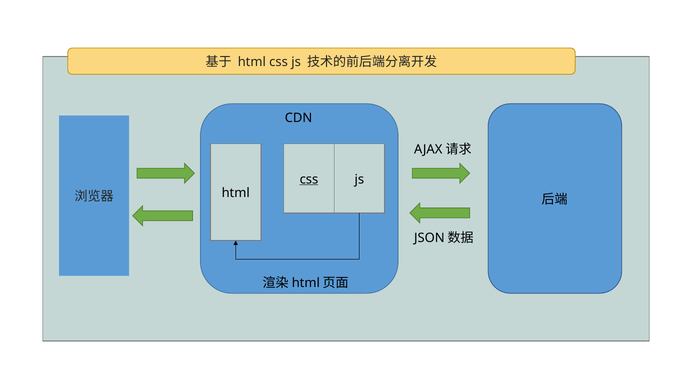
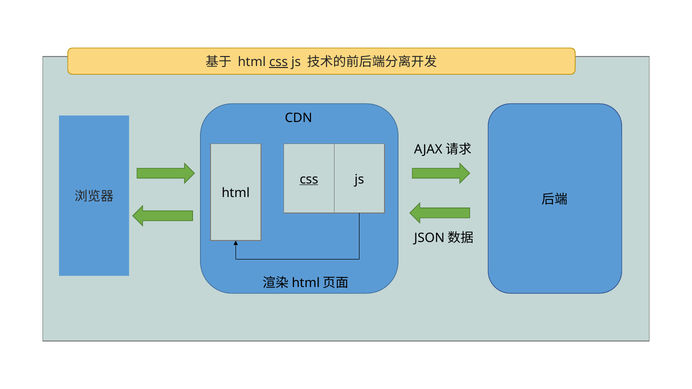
css at (279, 62) underline: none -> present
